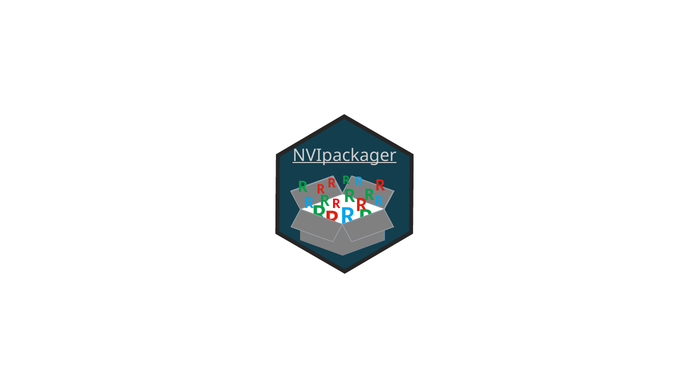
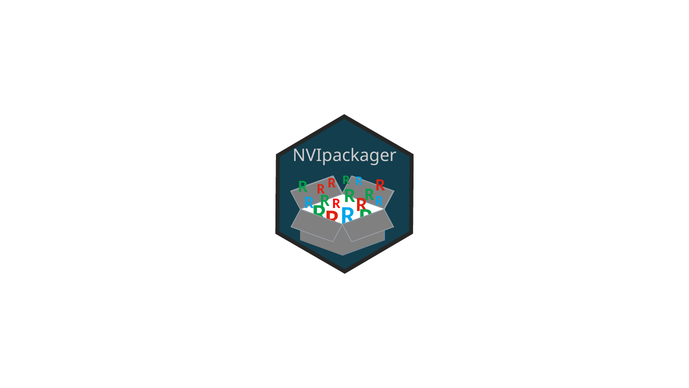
NVIpackager underline: present -> none
